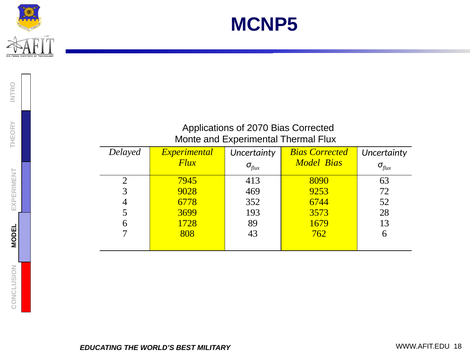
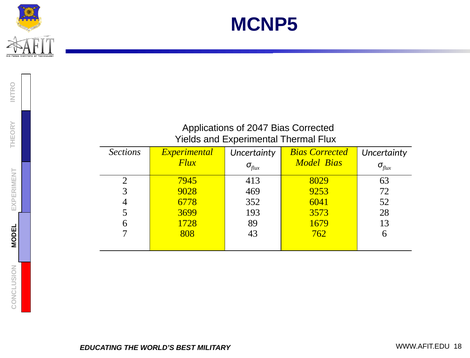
2070: 2070 -> 2047
Monte: Monte -> Yields
Delayed: Delayed -> Sections
8090: 8090 -> 8029
6744: 6744 -> 6041
